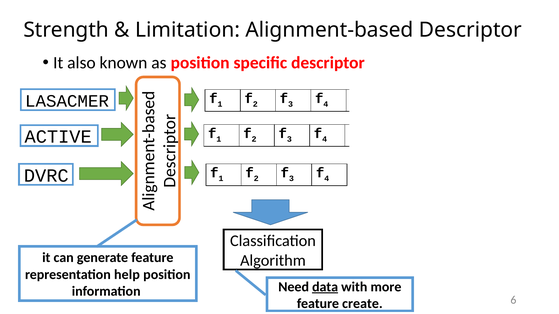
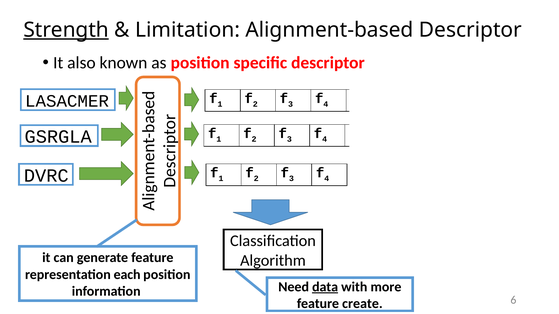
Strength underline: none -> present
ACTIVE: ACTIVE -> GSRGLA
help: help -> each
